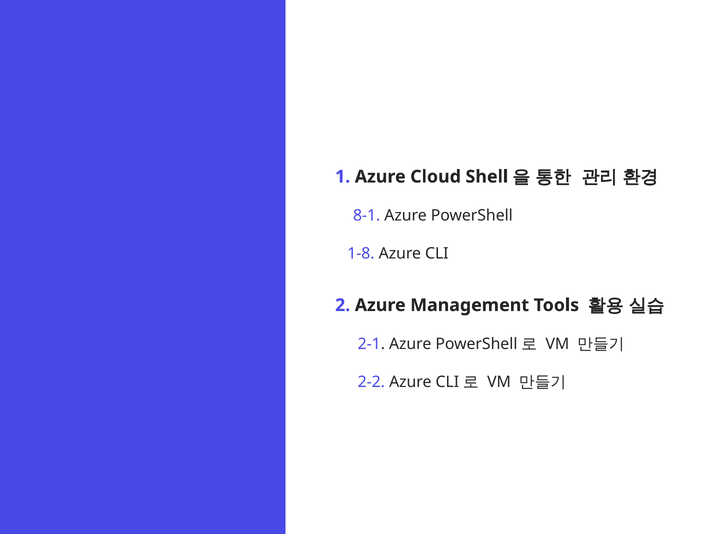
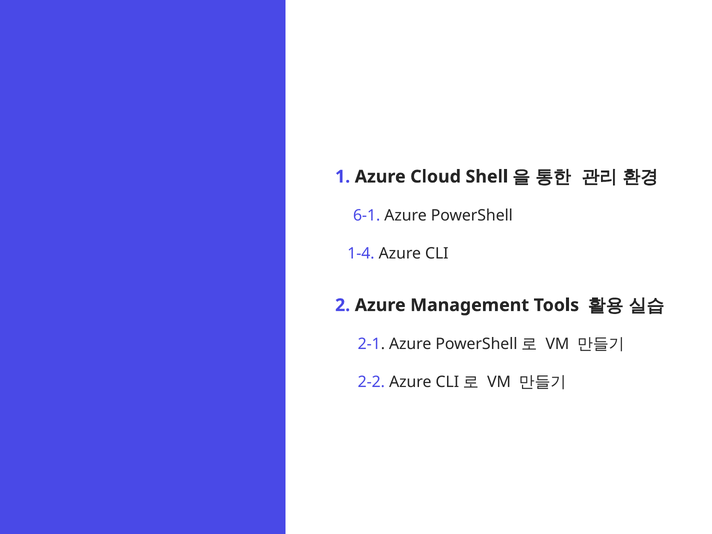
8-1: 8-1 -> 6-1
1-8: 1-8 -> 1-4
